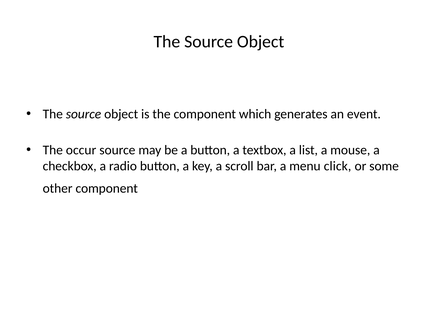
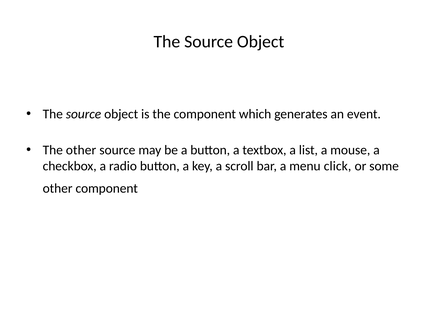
The occur: occur -> other
